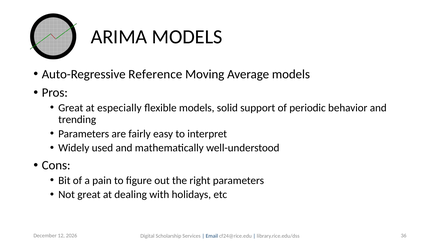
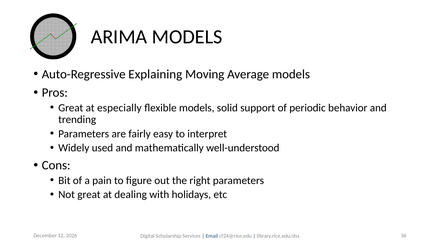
Reference: Reference -> Explaining
